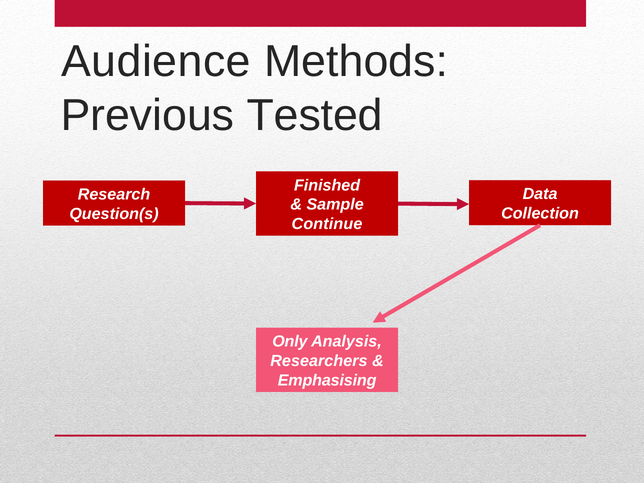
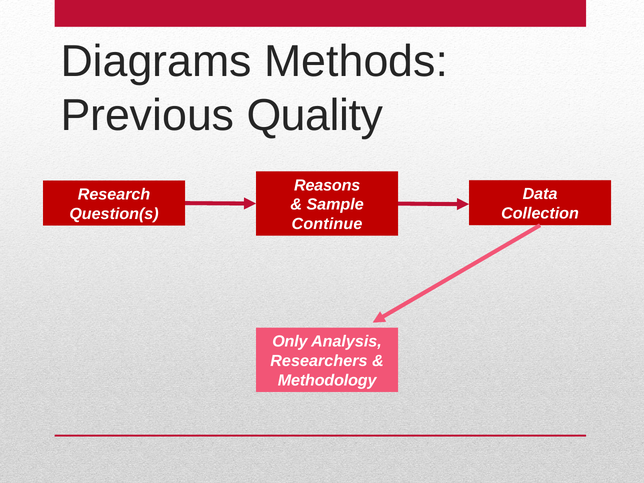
Audience: Audience -> Diagrams
Tested: Tested -> Quality
Finished: Finished -> Reasons
Emphasising: Emphasising -> Methodology
